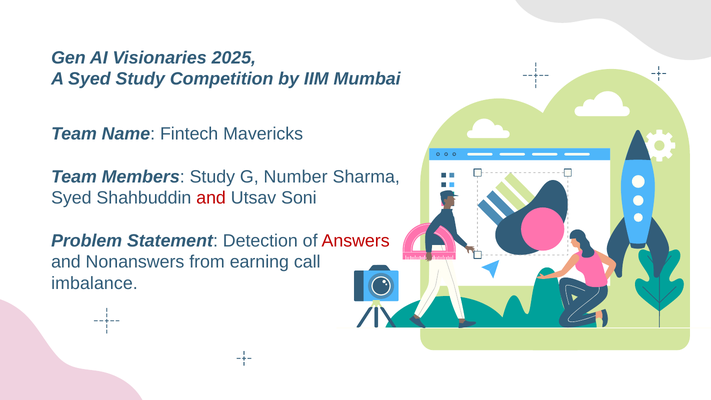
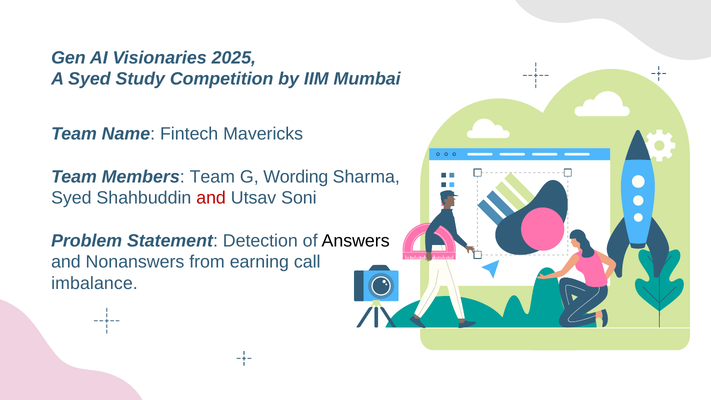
Members Study: Study -> Team
Number: Number -> Wording
Answers colour: red -> black
